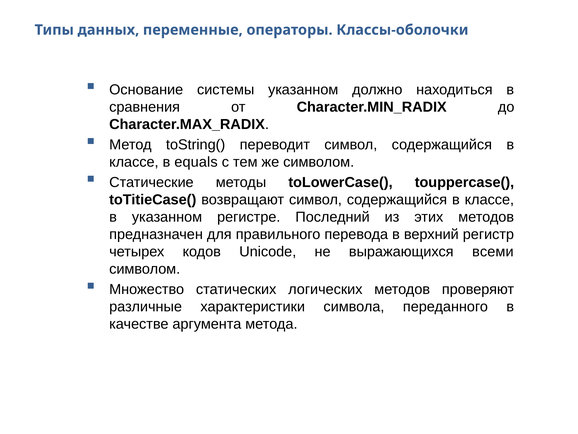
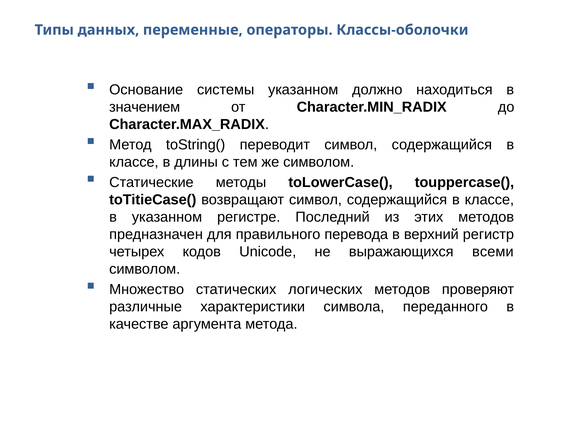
сравнения: сравнения -> значением
equals: equals -> длины
